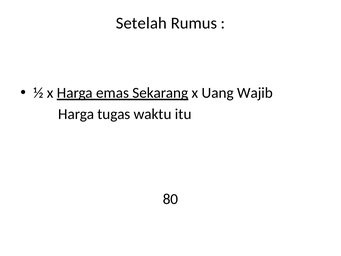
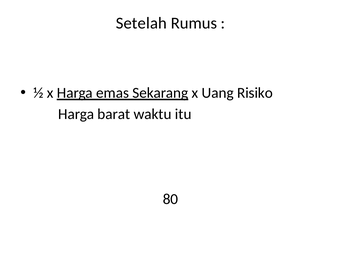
Wajib: Wajib -> Risiko
tugas: tugas -> barat
